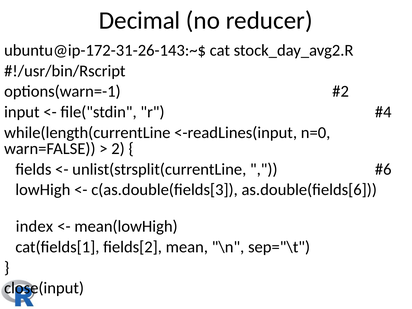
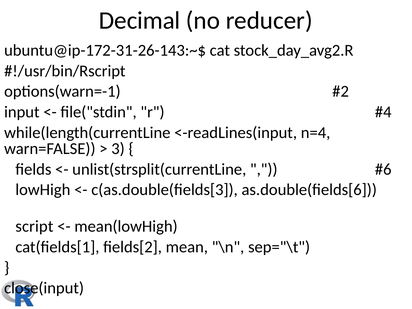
n=0: n=0 -> n=4
2: 2 -> 3
index: index -> script
